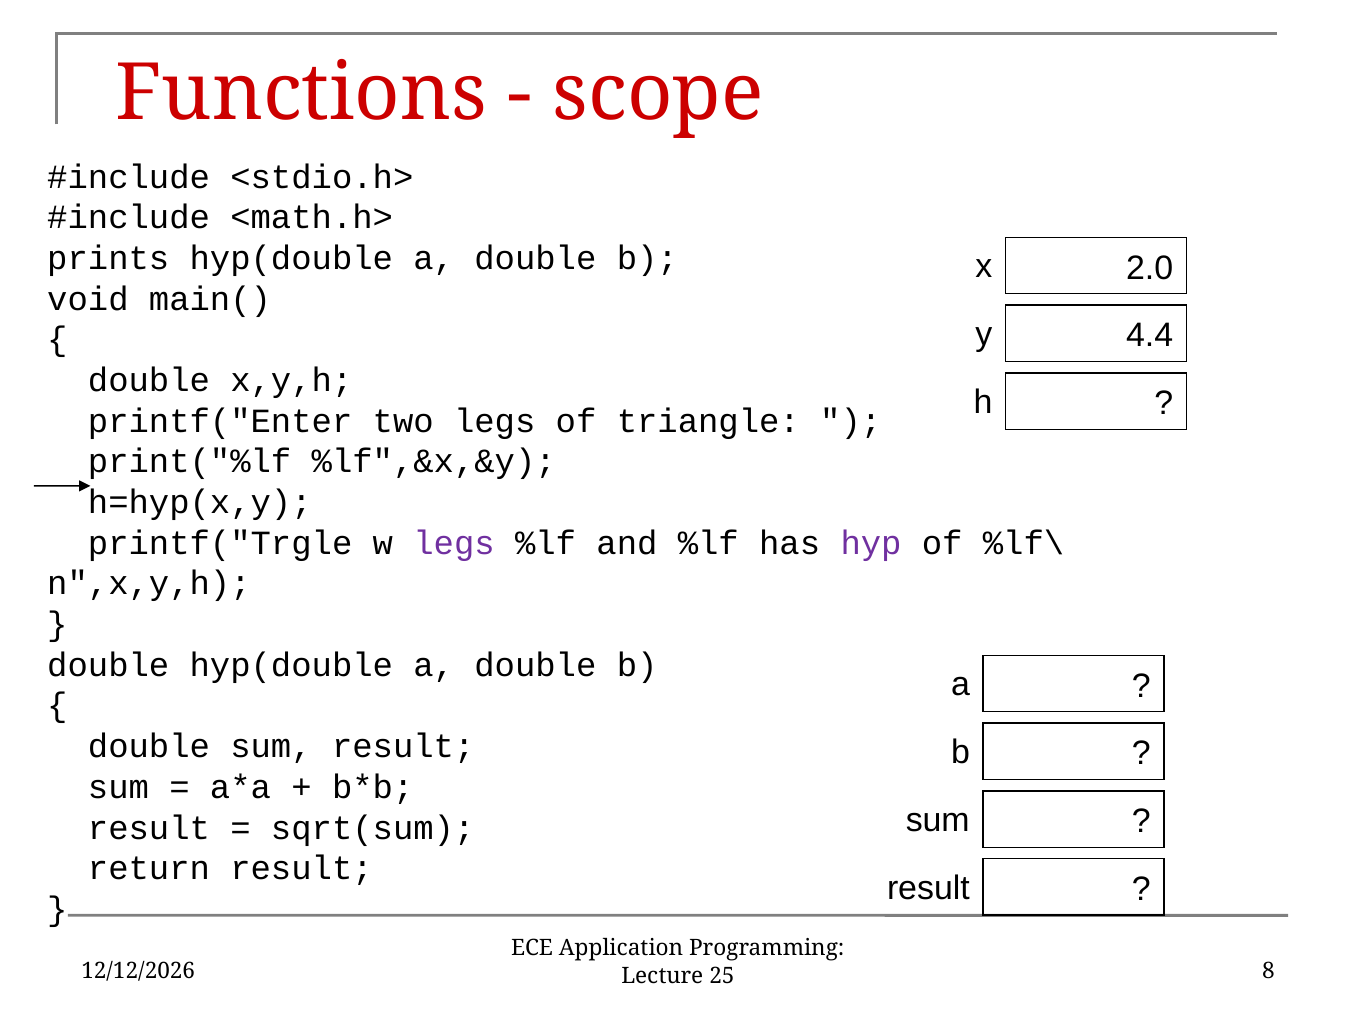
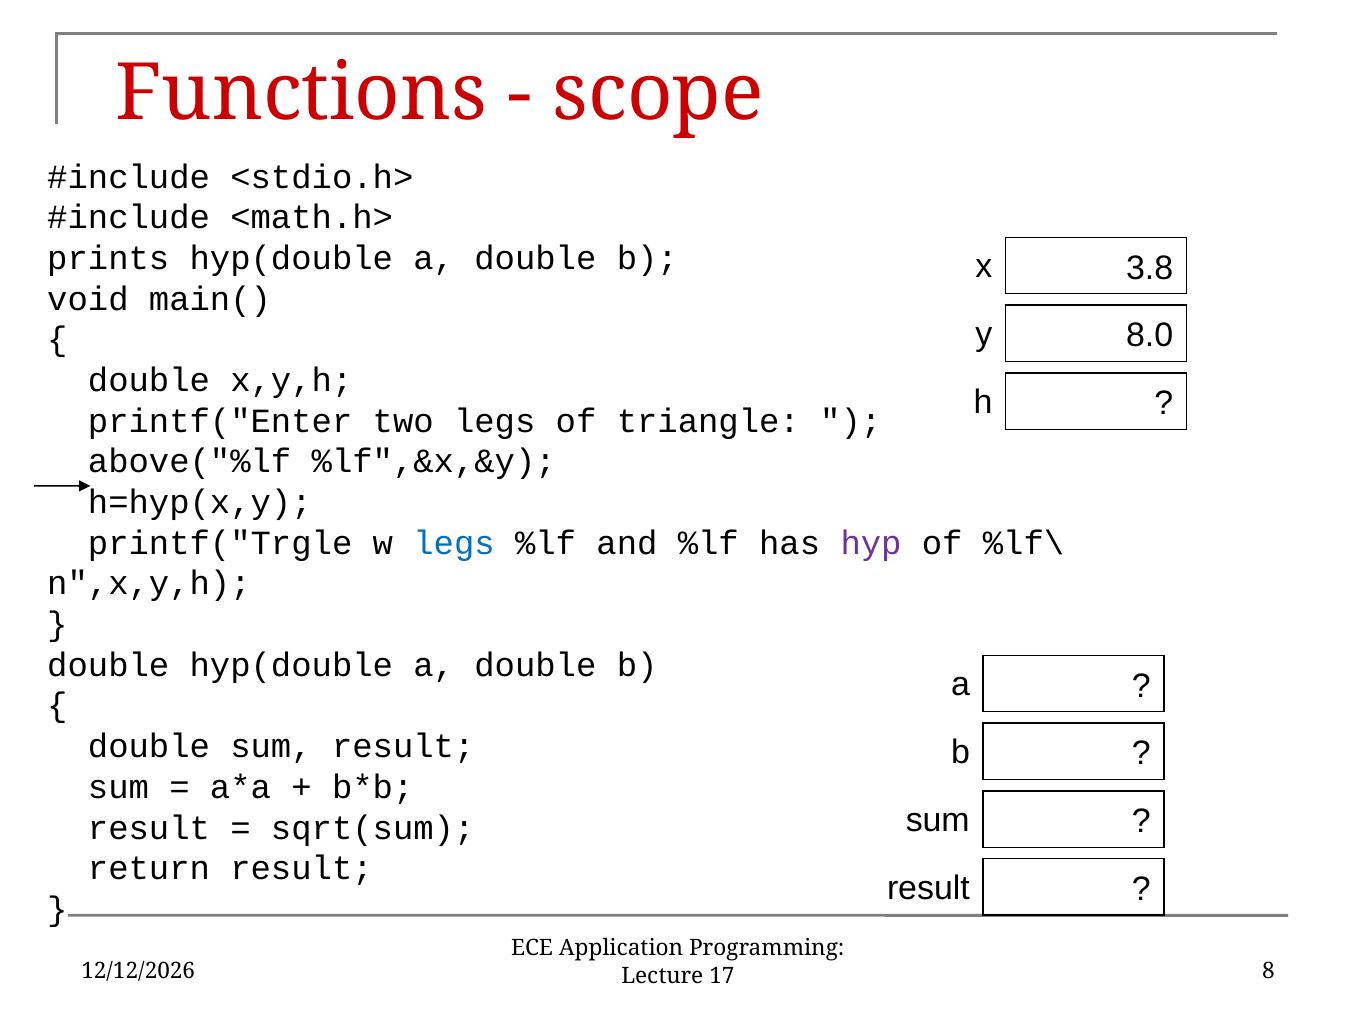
2.0: 2.0 -> 3.8
4.4: 4.4 -> 8.0
print("%lf: print("%lf -> above("%lf
legs at (454, 543) colour: purple -> blue
25: 25 -> 17
